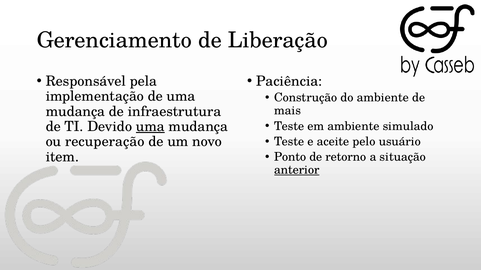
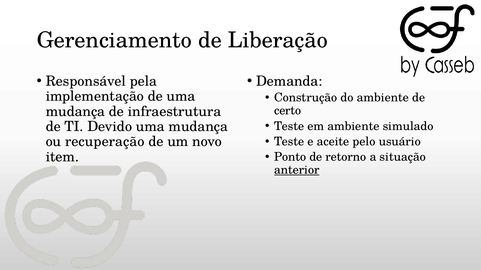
Paciência: Paciência -> Demanda
mais: mais -> certo
uma at (150, 127) underline: present -> none
